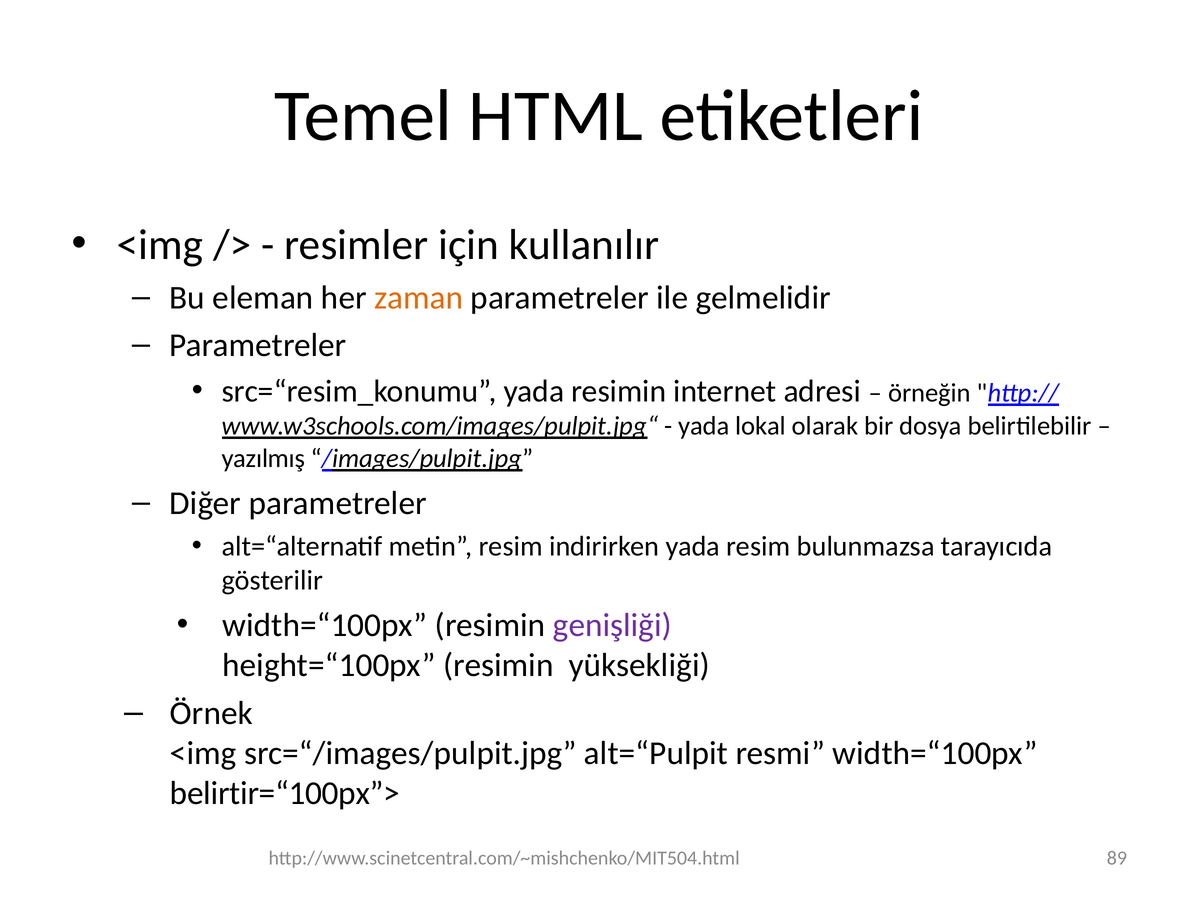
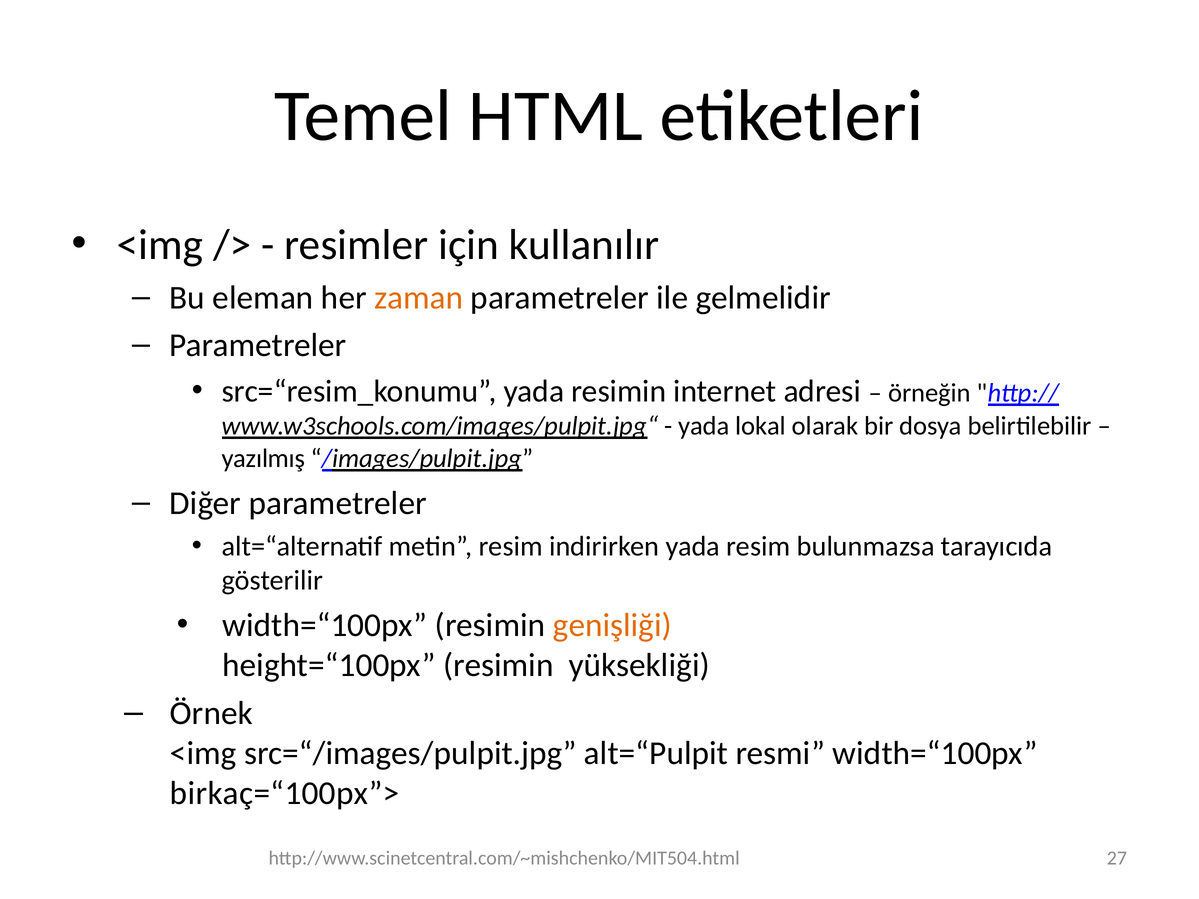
genişliği colour: purple -> orange
belirtir=“100px”>: belirtir=“100px”> -> birkaç=“100px”>
89: 89 -> 27
